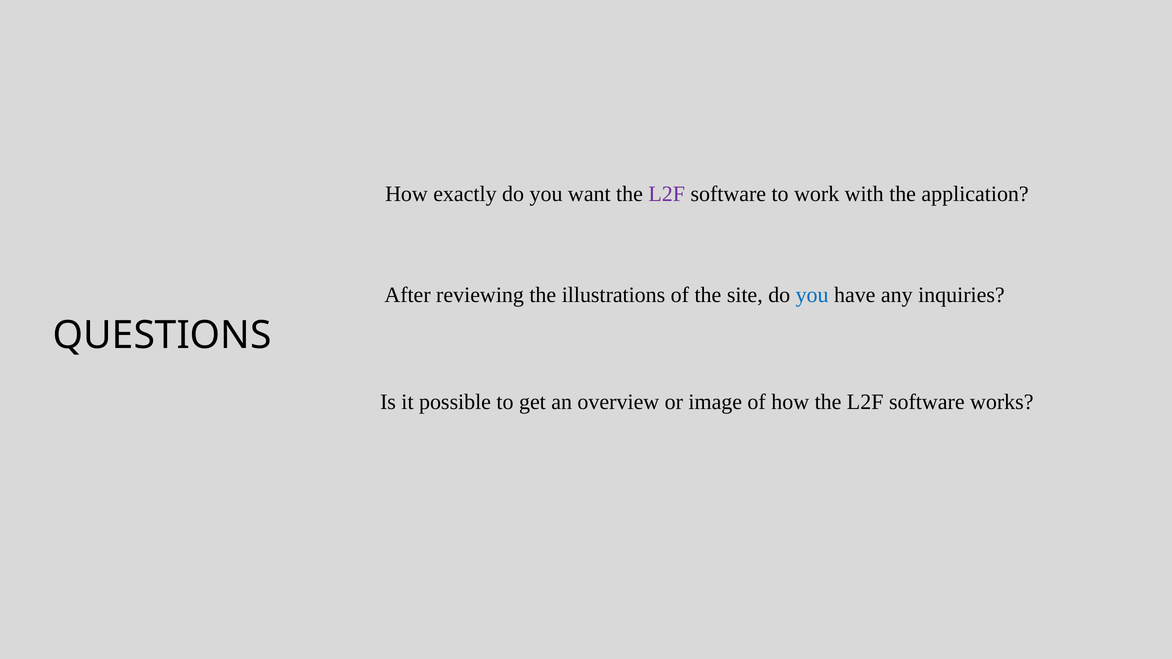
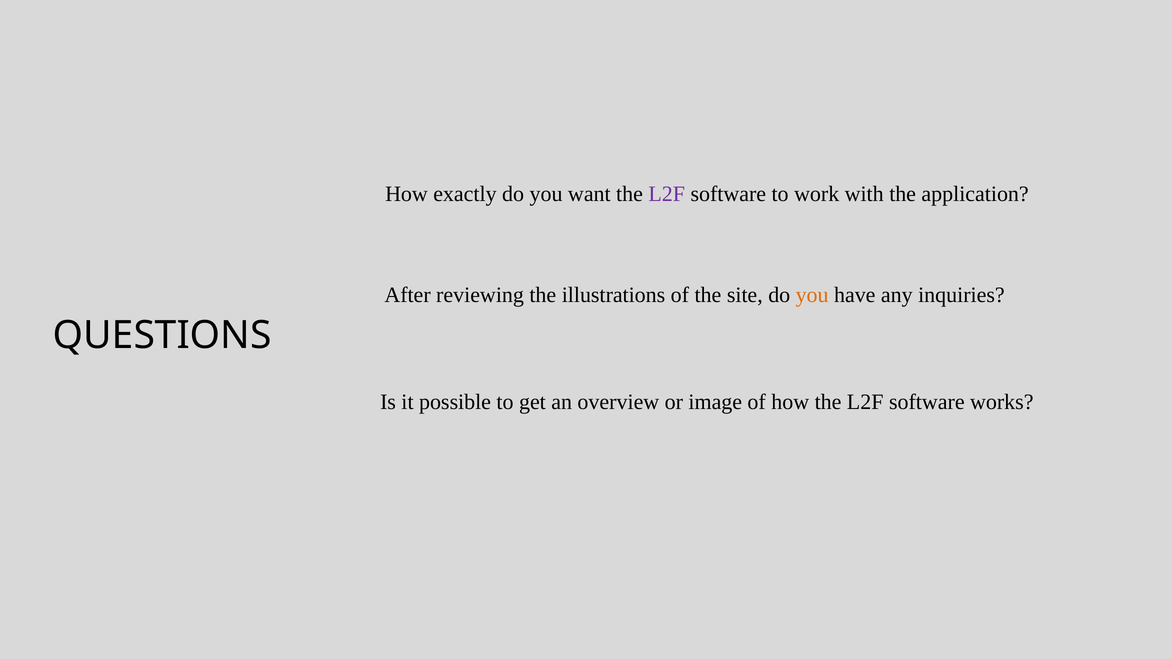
you at (812, 295) colour: blue -> orange
